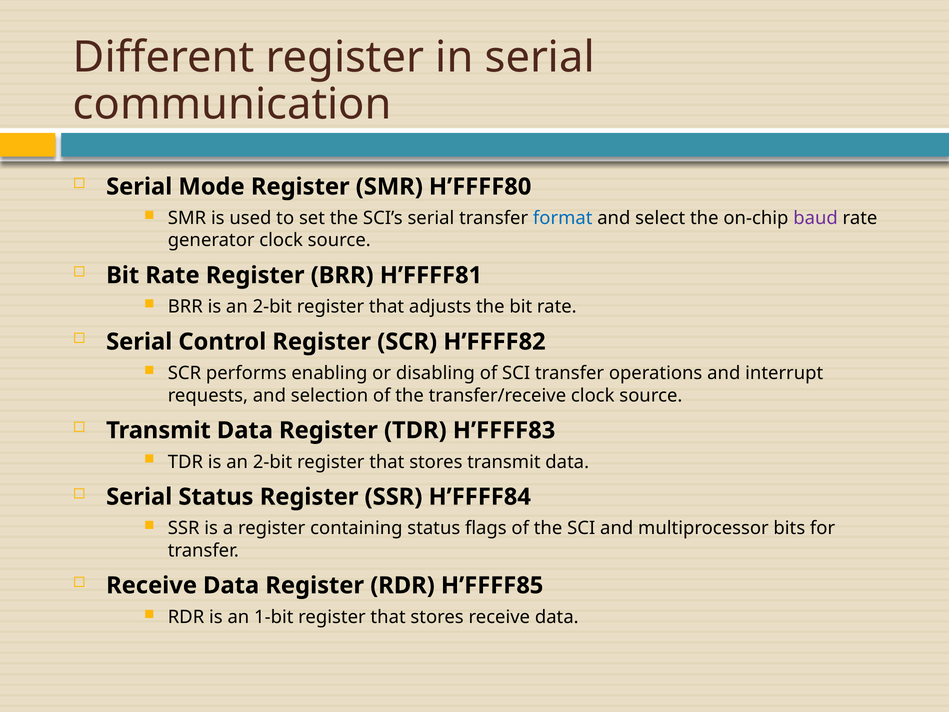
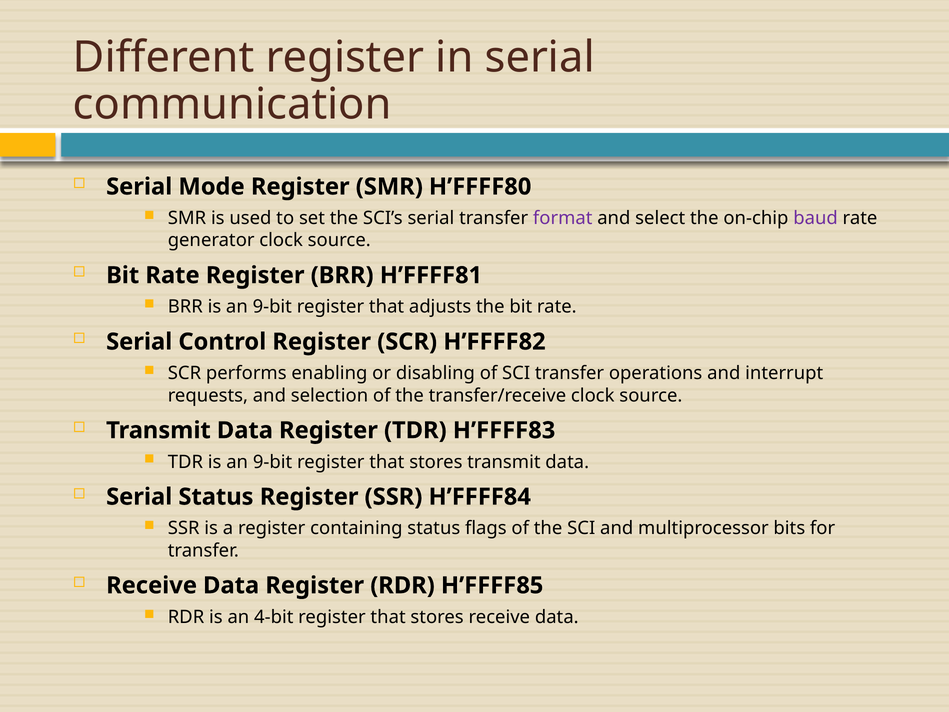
format colour: blue -> purple
BRR is an 2-bit: 2-bit -> 9-bit
TDR is an 2-bit: 2-bit -> 9-bit
1-bit: 1-bit -> 4-bit
